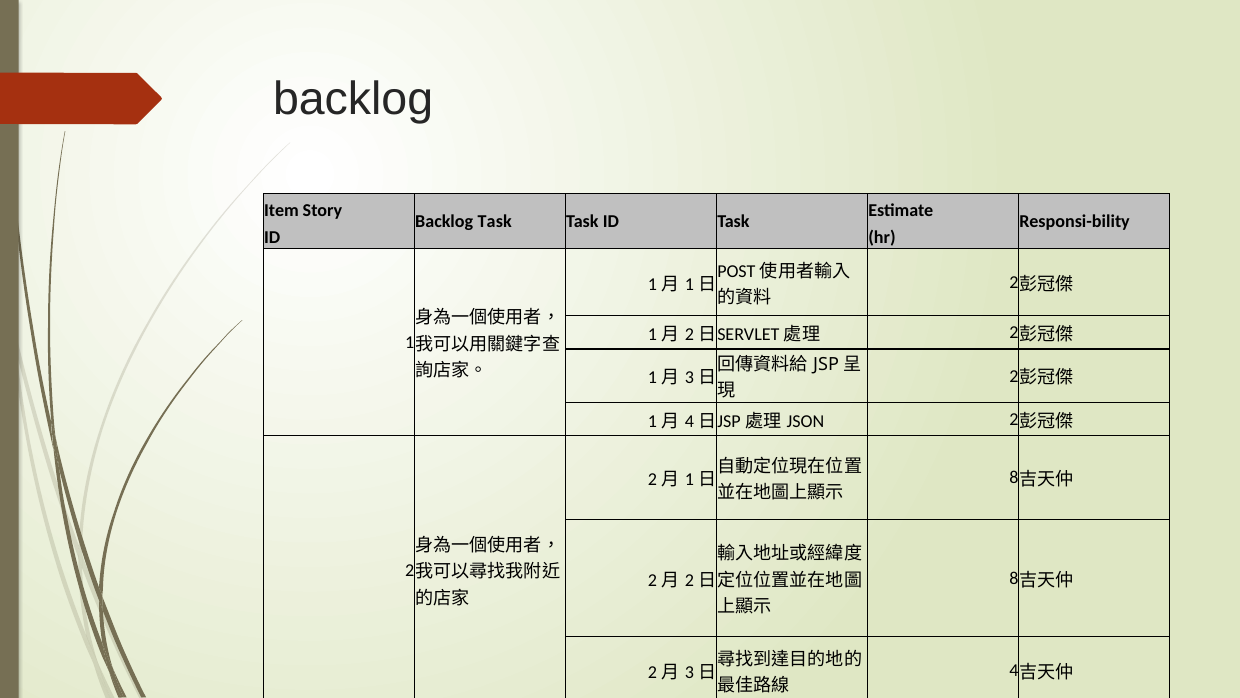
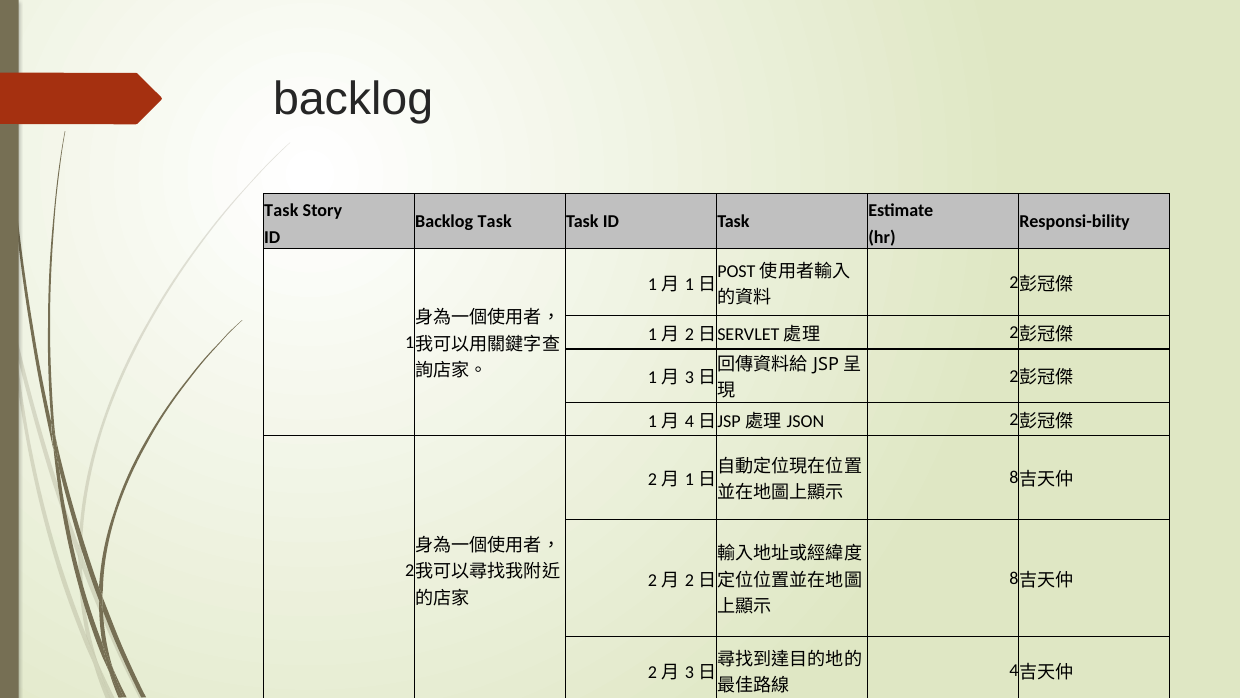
Item at (281, 210): Item -> Task
